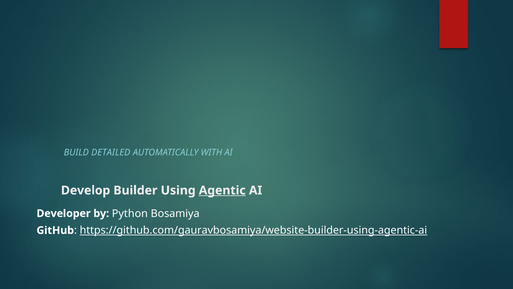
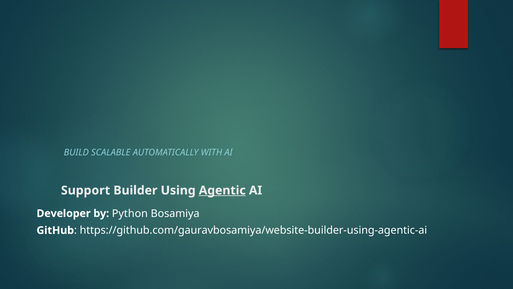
DETAILED: DETAILED -> SCALABLE
Develop: Develop -> Support
https://github.com/gauravbosamiya/website-builder-using-agentic-ai underline: present -> none
